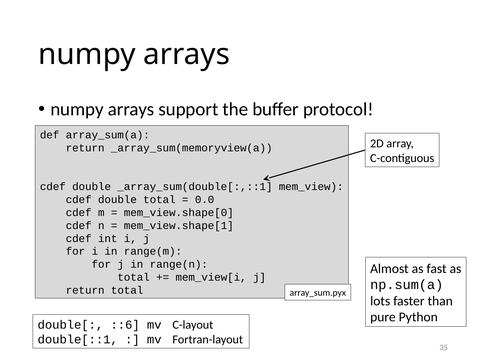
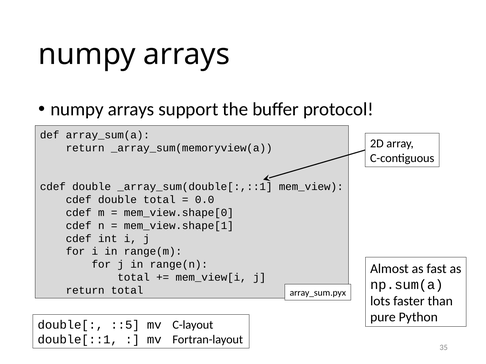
::6: ::6 -> ::5
